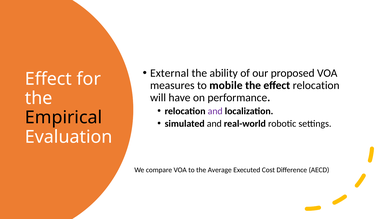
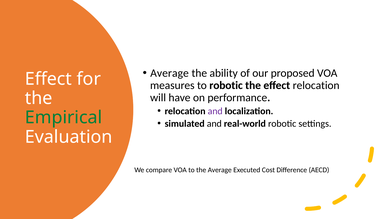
External at (170, 73): External -> Average
to mobile: mobile -> robotic
Empirical colour: black -> green
